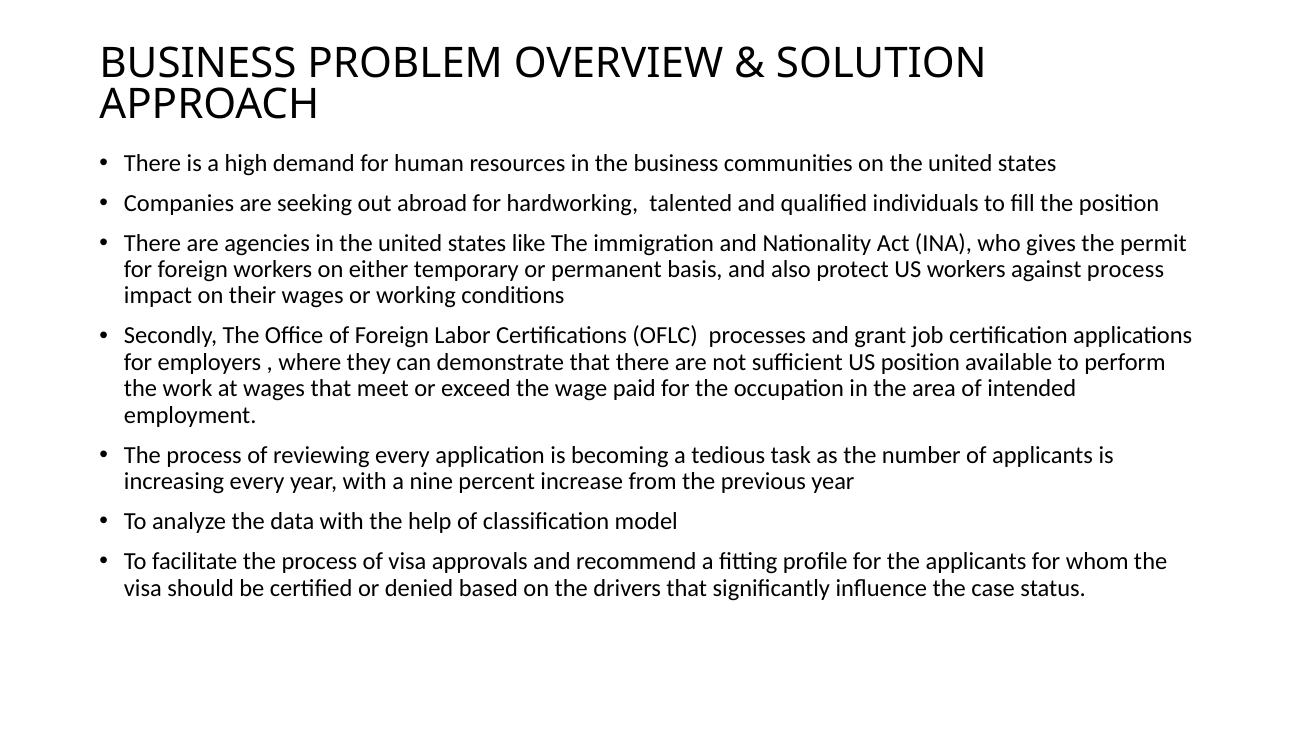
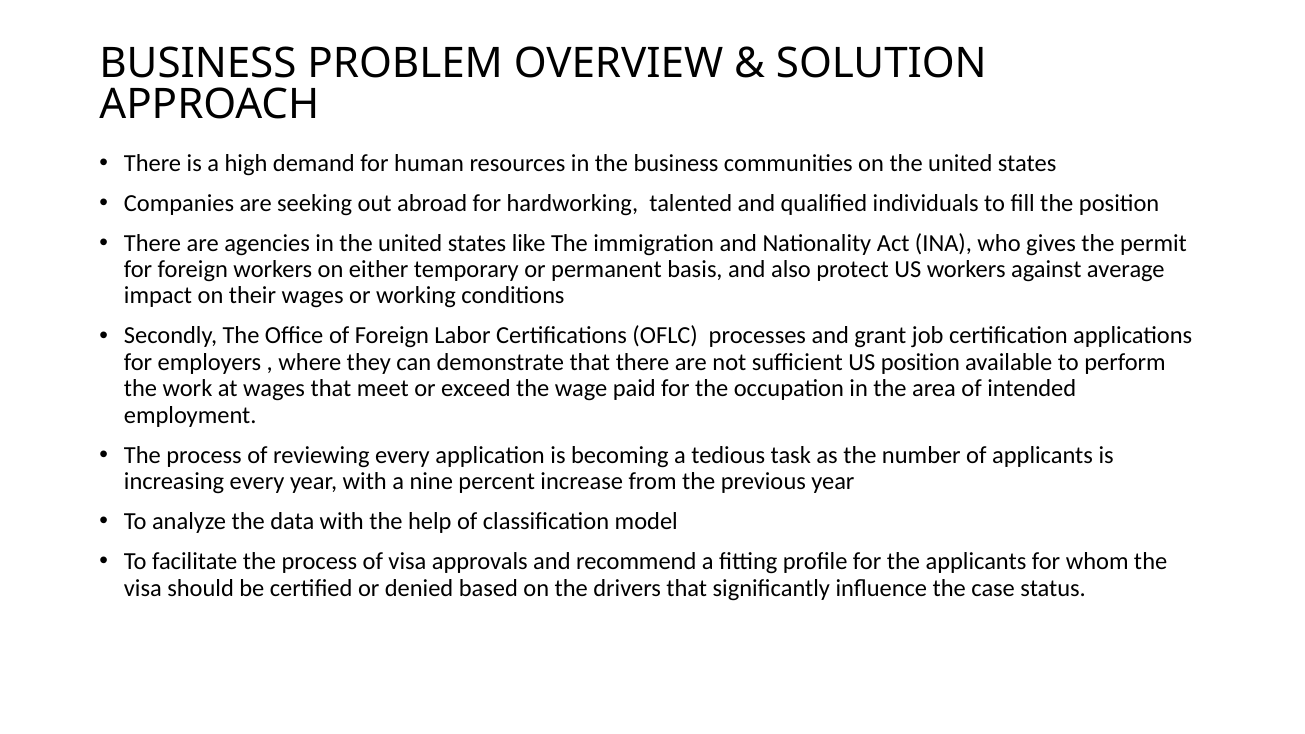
against process: process -> average
